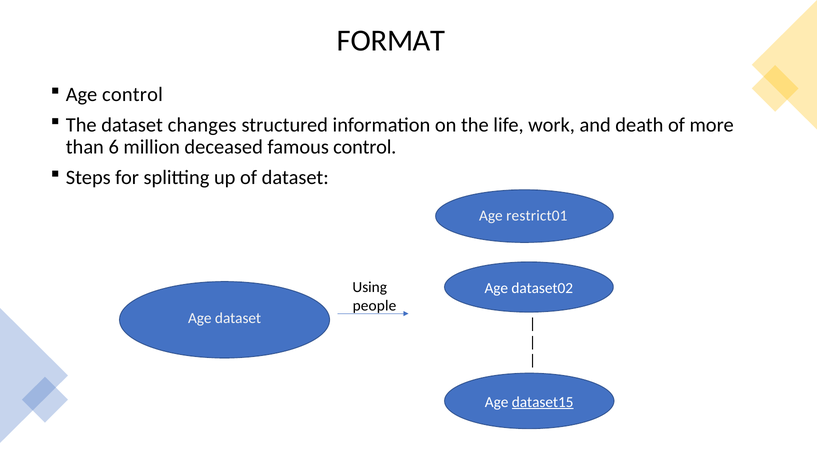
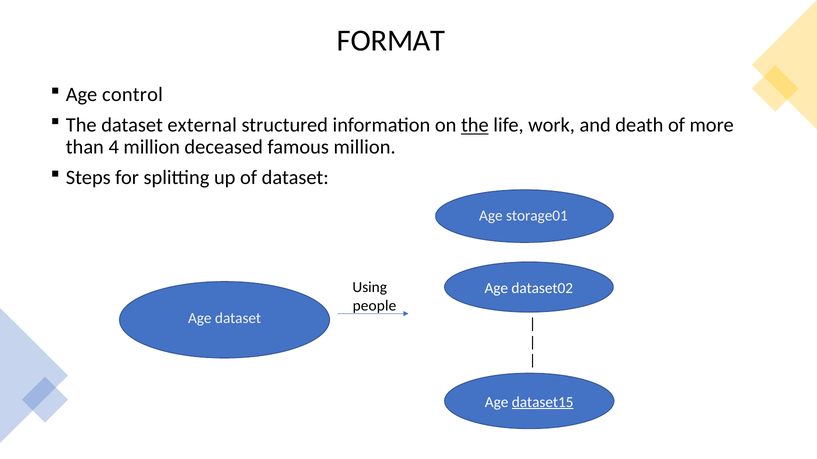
changes: changes -> external
the at (475, 125) underline: none -> present
6: 6 -> 4
famous control: control -> million
restrict01: restrict01 -> storage01
